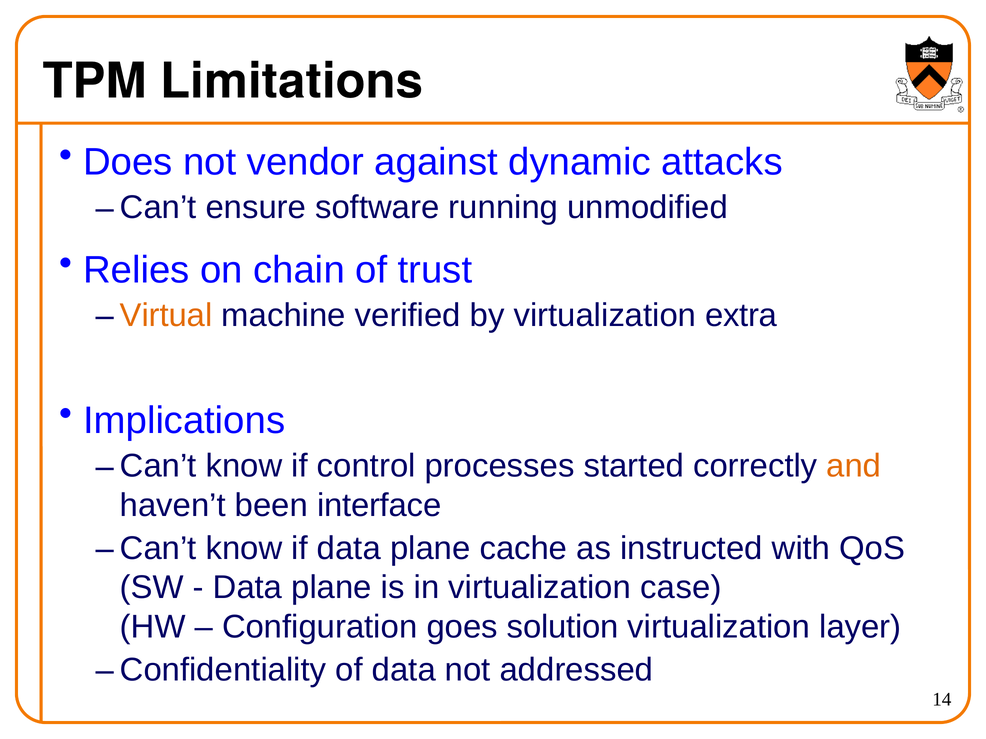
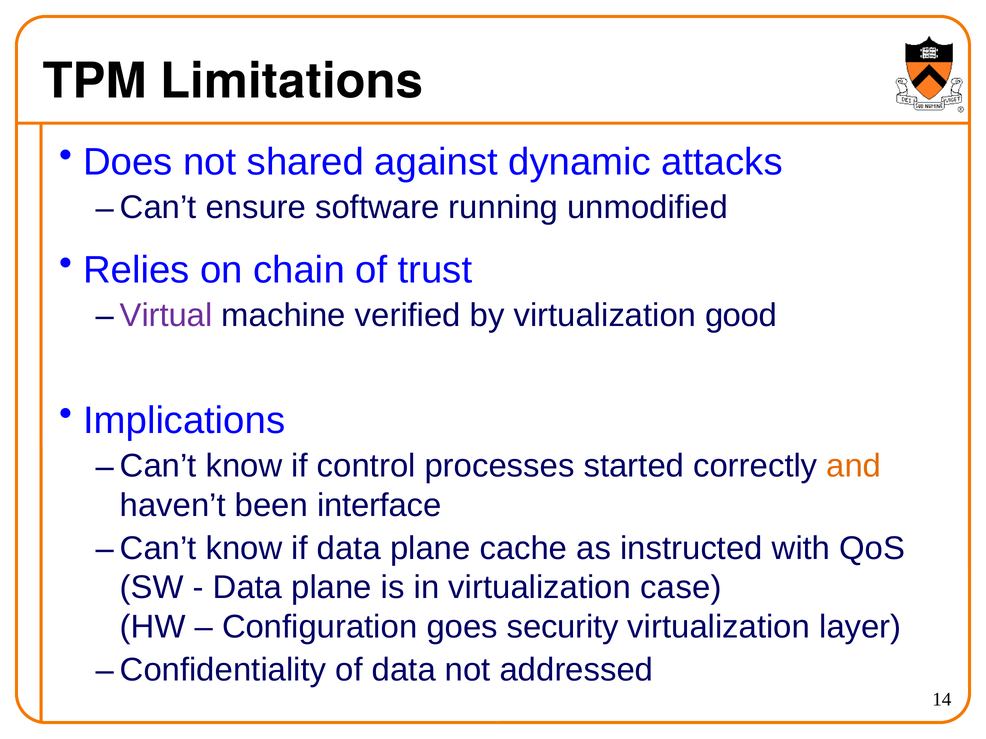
vendor: vendor -> shared
Virtual colour: orange -> purple
extra: extra -> good
solution: solution -> security
